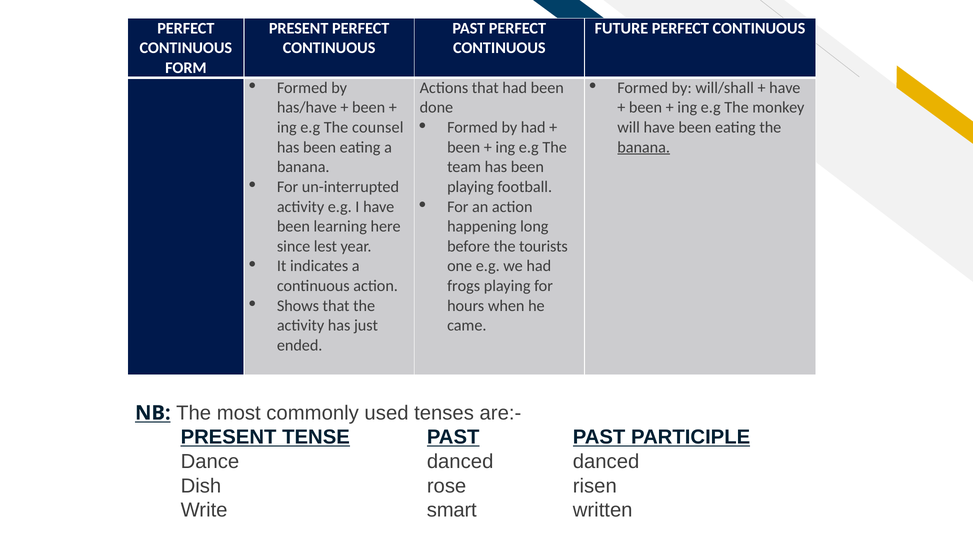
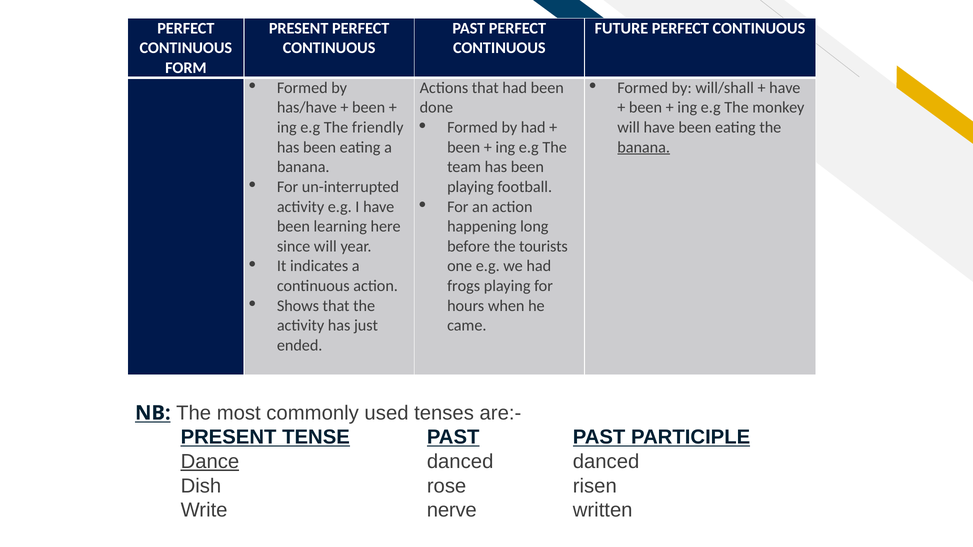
counsel: counsel -> friendly
since lest: lest -> will
Dance underline: none -> present
smart: smart -> nerve
